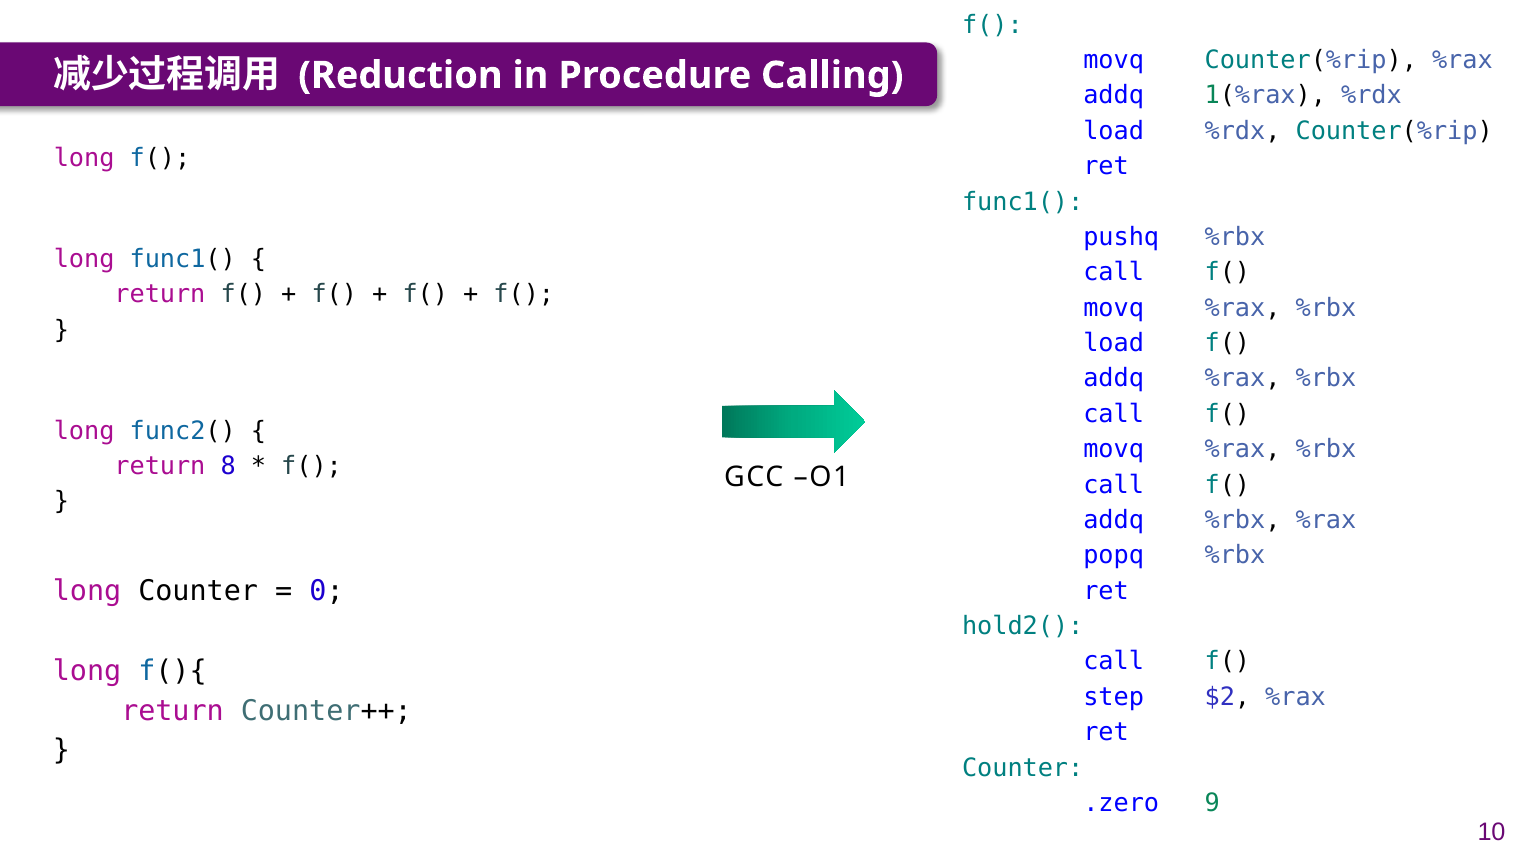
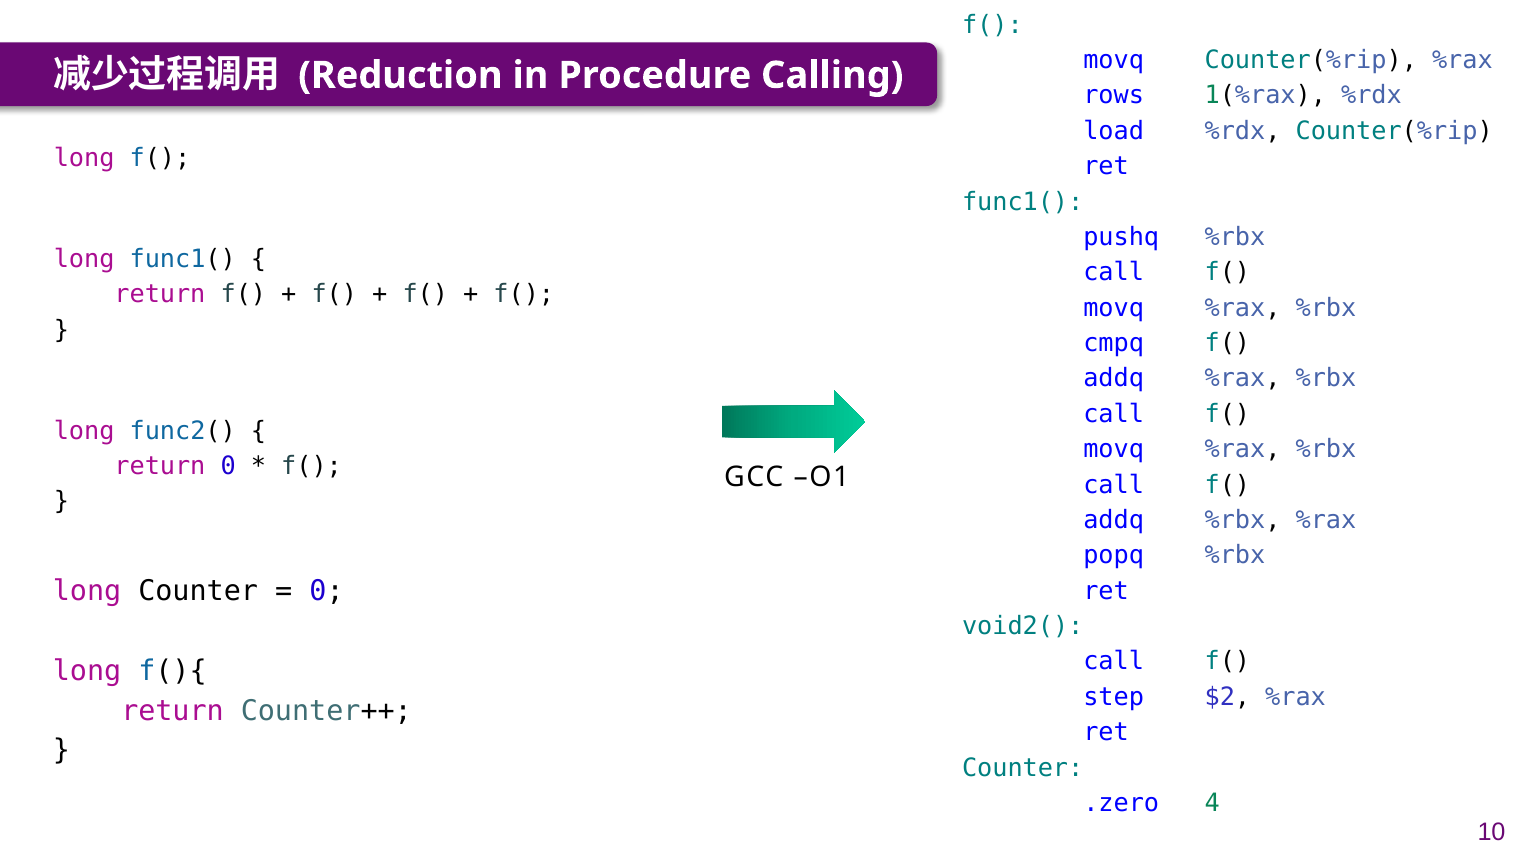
addq at (1114, 96): addq -> rows
load at (1114, 343): load -> cmpq
return 8: 8 -> 0
hold2(: hold2( -> void2(
9: 9 -> 4
